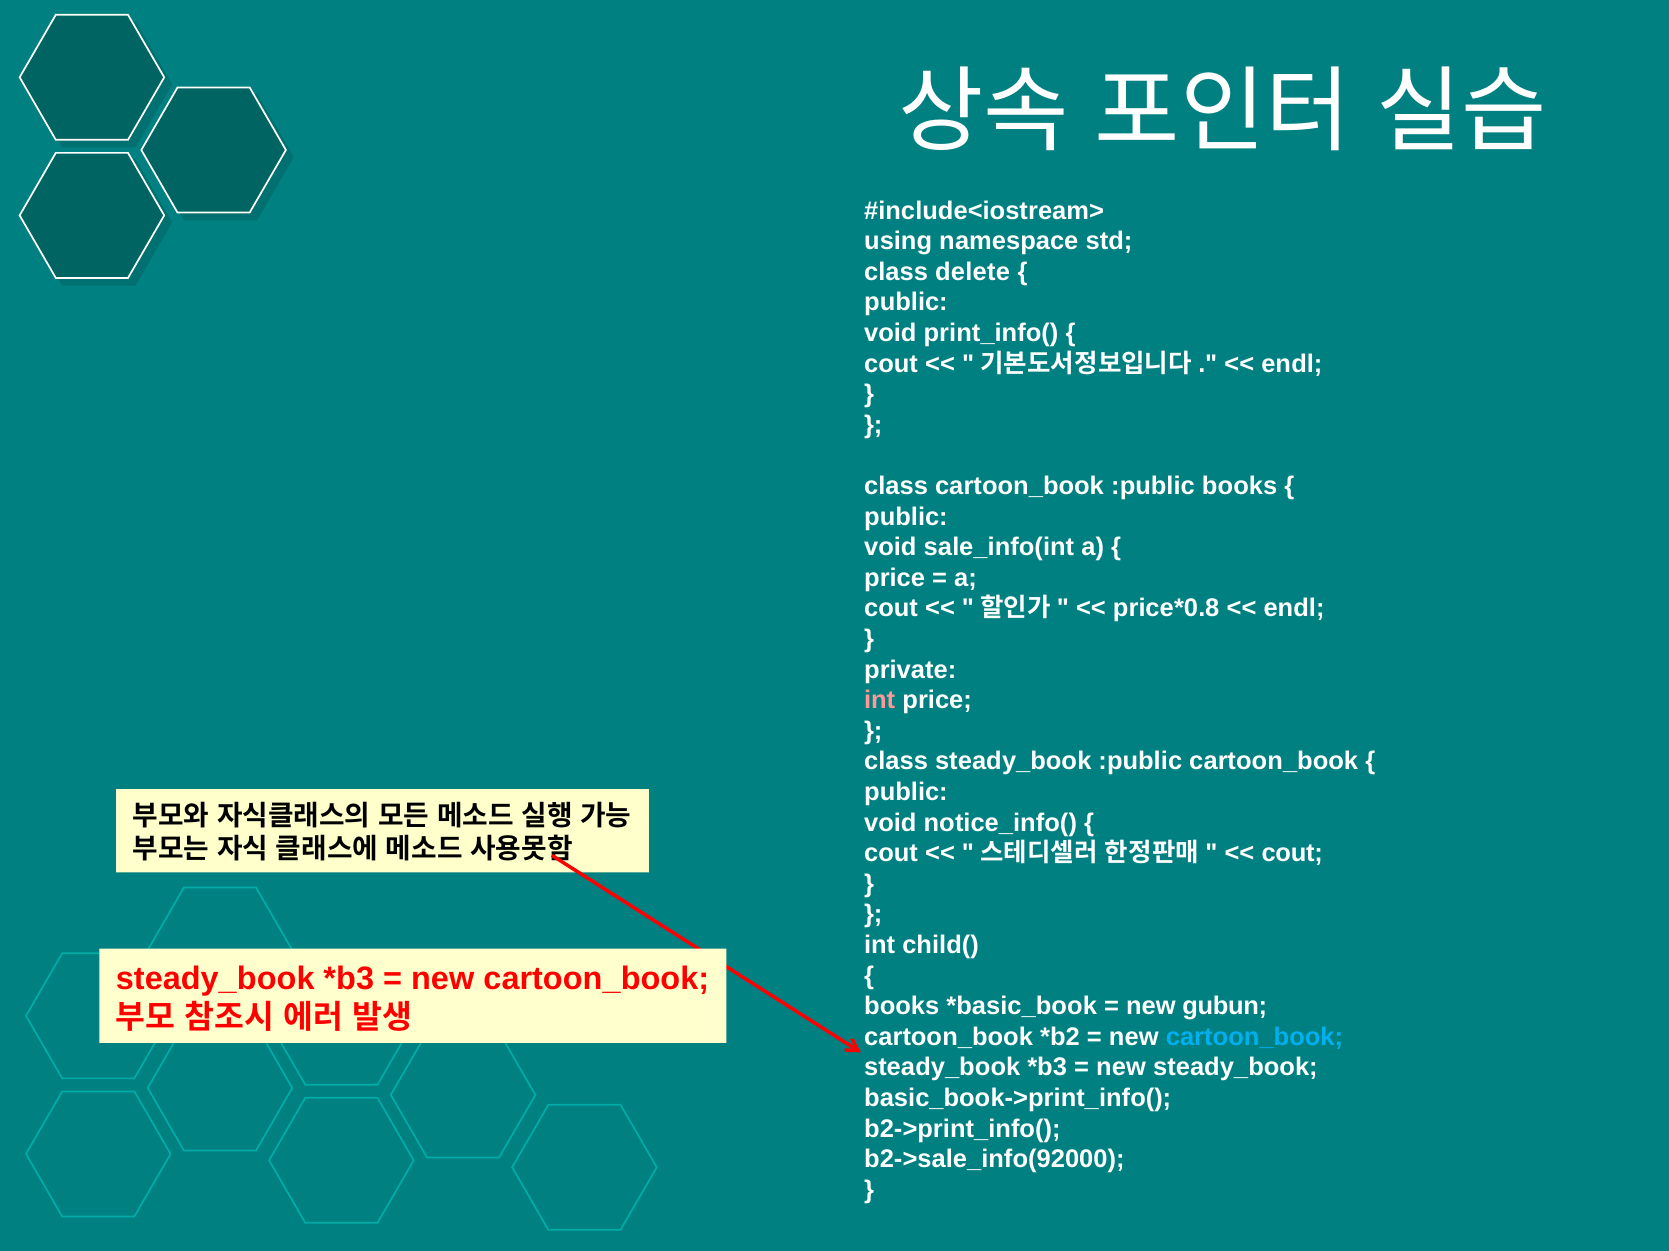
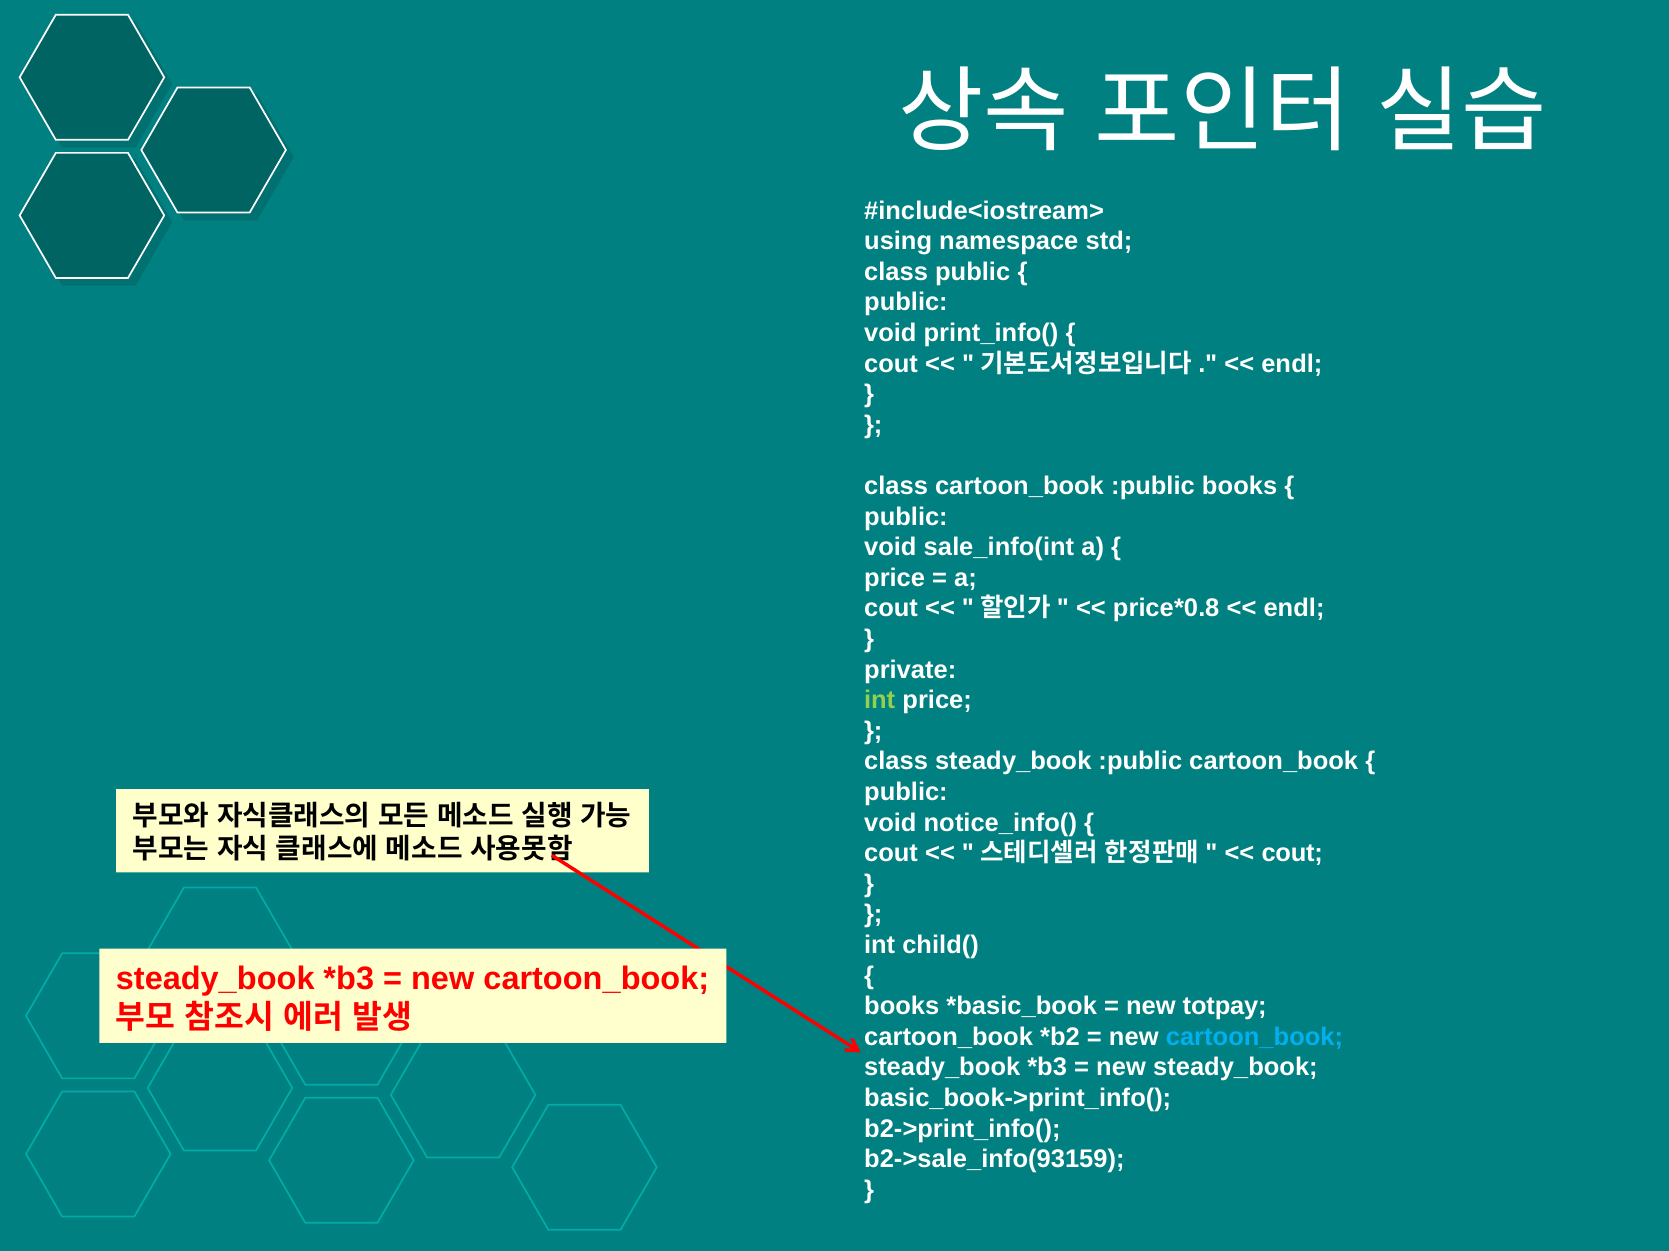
class delete: delete -> public
int at (880, 701) colour: pink -> light green
gubun: gubun -> totpay
b2->sale_info(92000: b2->sale_info(92000 -> b2->sale_info(93159
